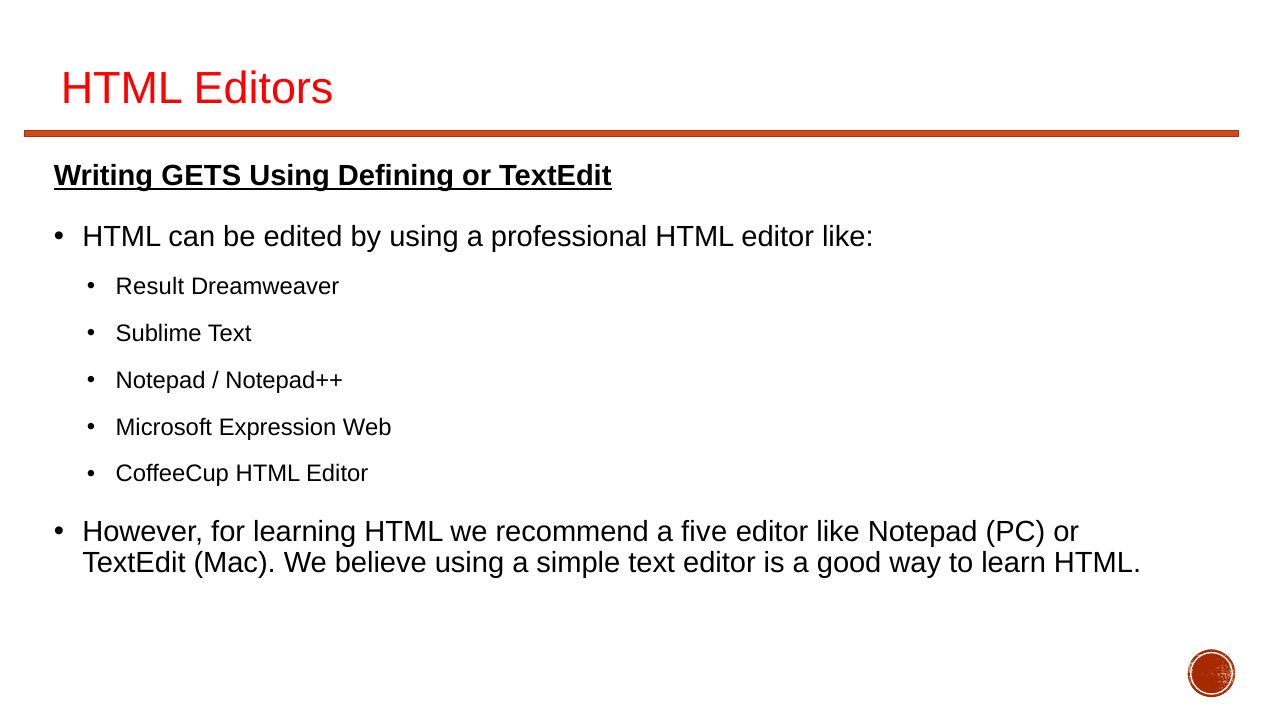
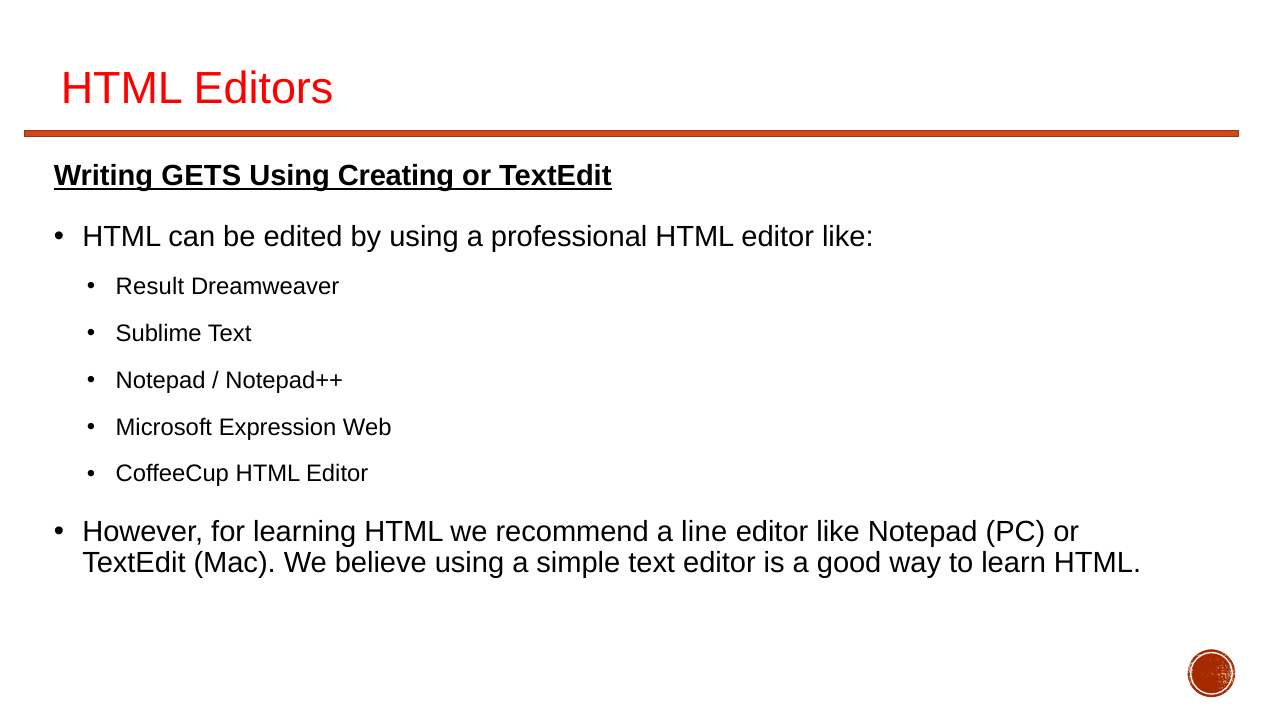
Defining: Defining -> Creating
five: five -> line
